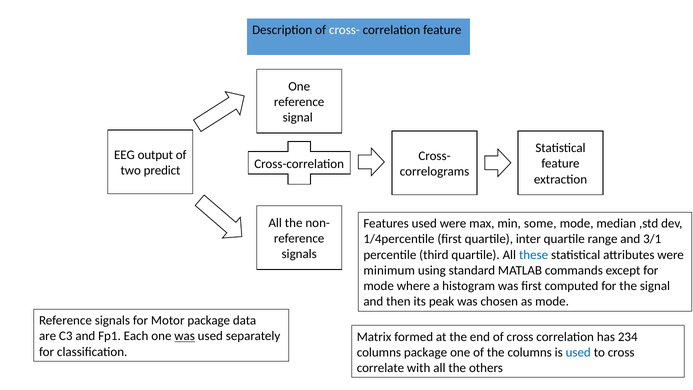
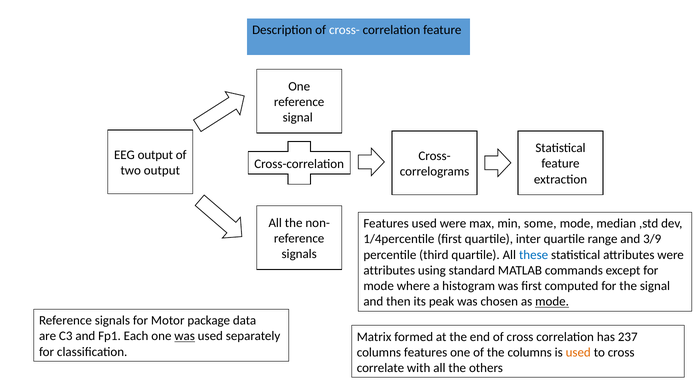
two predict: predict -> output
3/1: 3/1 -> 3/9
minimum at (389, 270): minimum -> attributes
mode at (552, 301) underline: none -> present
234: 234 -> 237
columns package: package -> features
used at (578, 352) colour: blue -> orange
